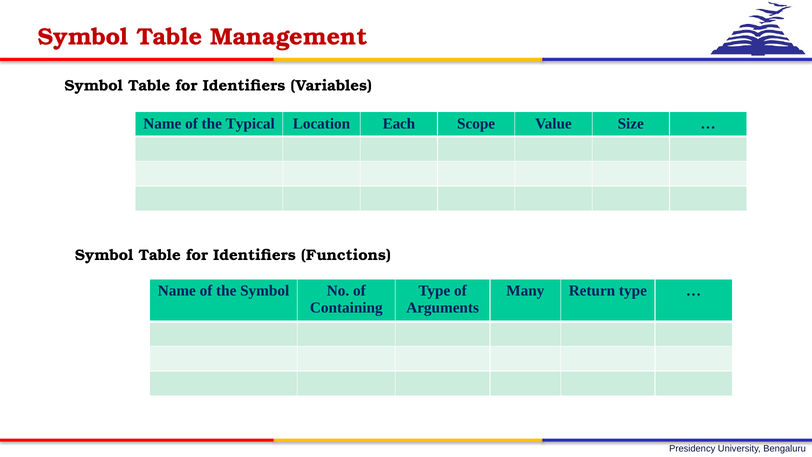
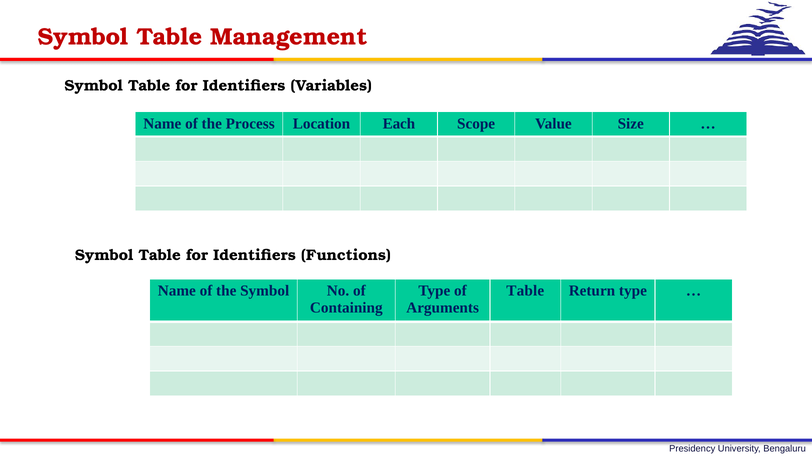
Typical: Typical -> Process
Many at (525, 290): Many -> Table
